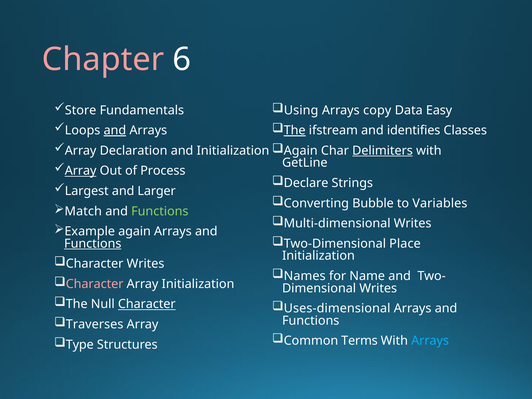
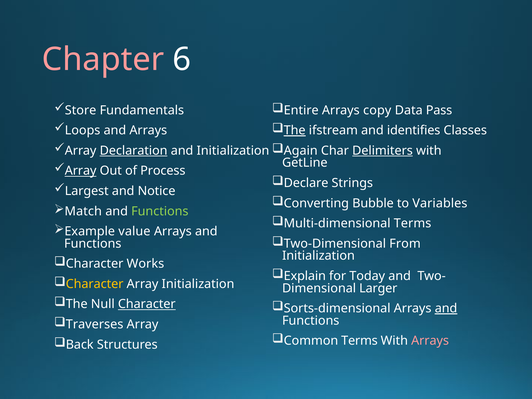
Using: Using -> Entire
Easy: Easy -> Pass
and at (115, 130) underline: present -> none
Declaration underline: none -> present
Larger: Larger -> Notice
Multi-dimensional Writes: Writes -> Terms
Example again: again -> value
Place: Place -> From
Functions at (93, 244) underline: present -> none
Character Writes: Writes -> Works
Names: Names -> Explain
Name: Name -> Today
Character at (95, 284) colour: pink -> yellow
Writes at (378, 288): Writes -> Larger
Uses-dimensional: Uses-dimensional -> Sorts-dimensional
and at (446, 308) underline: none -> present
Arrays at (430, 341) colour: light blue -> pink
Type: Type -> Back
